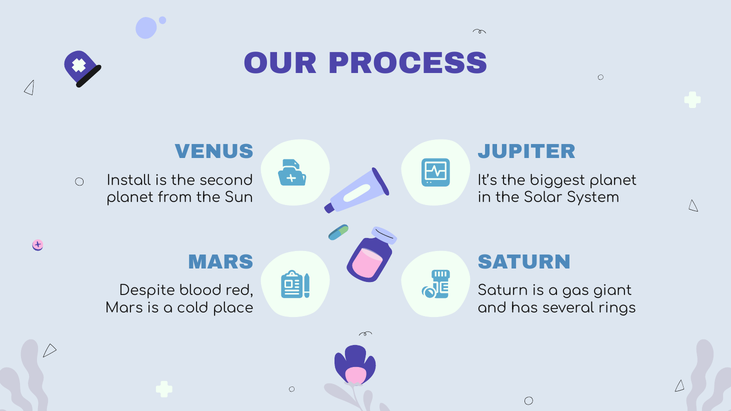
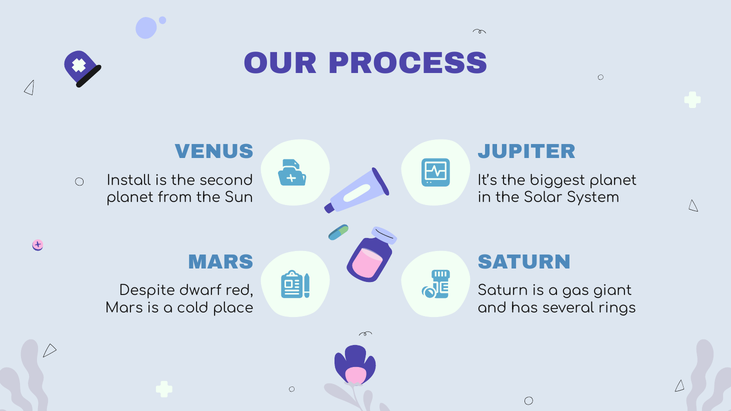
blood: blood -> dwarf
